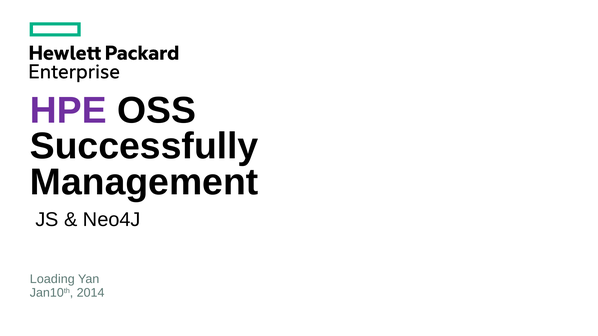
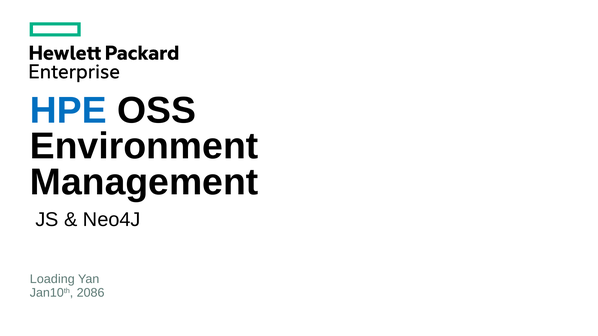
HPE colour: purple -> blue
Successfully: Successfully -> Environment
2014: 2014 -> 2086
